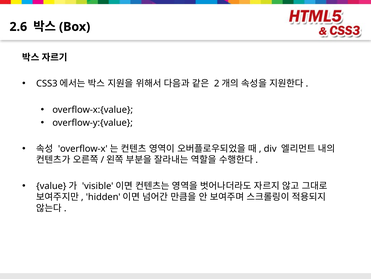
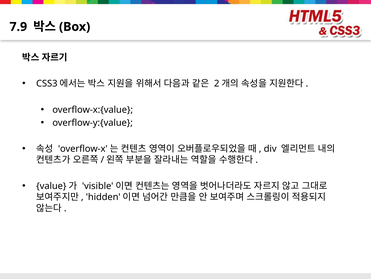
2.6: 2.6 -> 7.9
